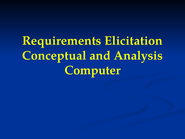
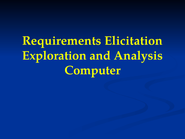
Conceptual: Conceptual -> Exploration
